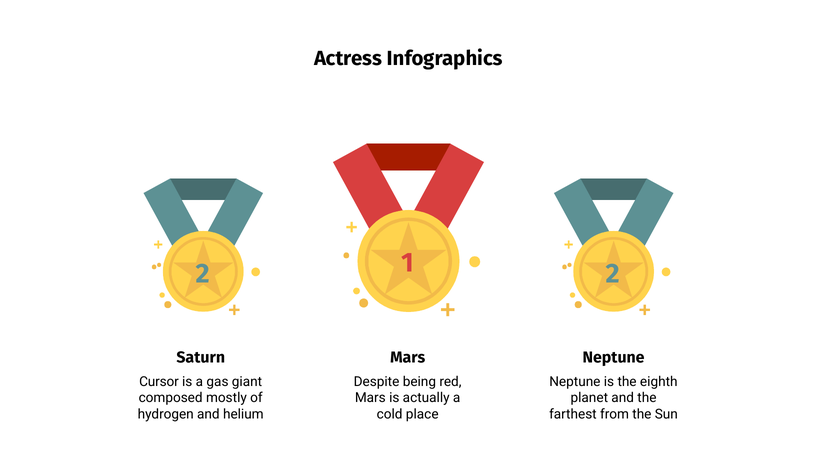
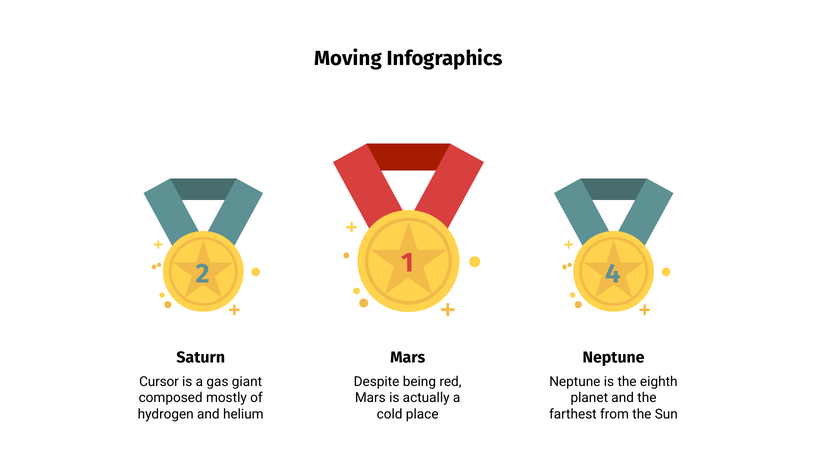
Actress: Actress -> Moving
2 2: 2 -> 4
